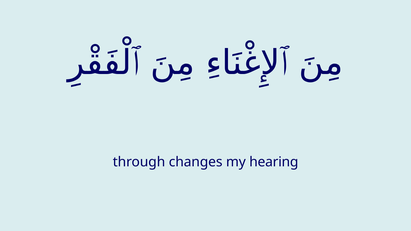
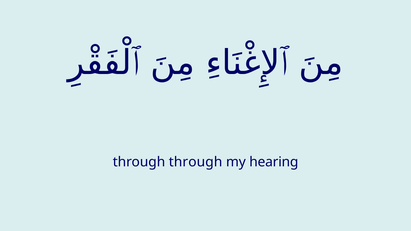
through changes: changes -> through
